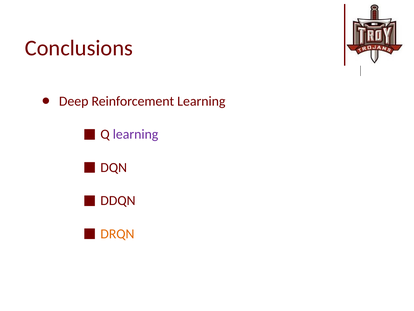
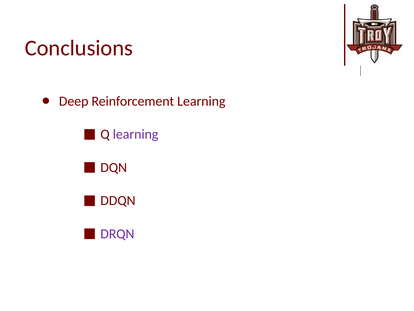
DRQN colour: orange -> purple
